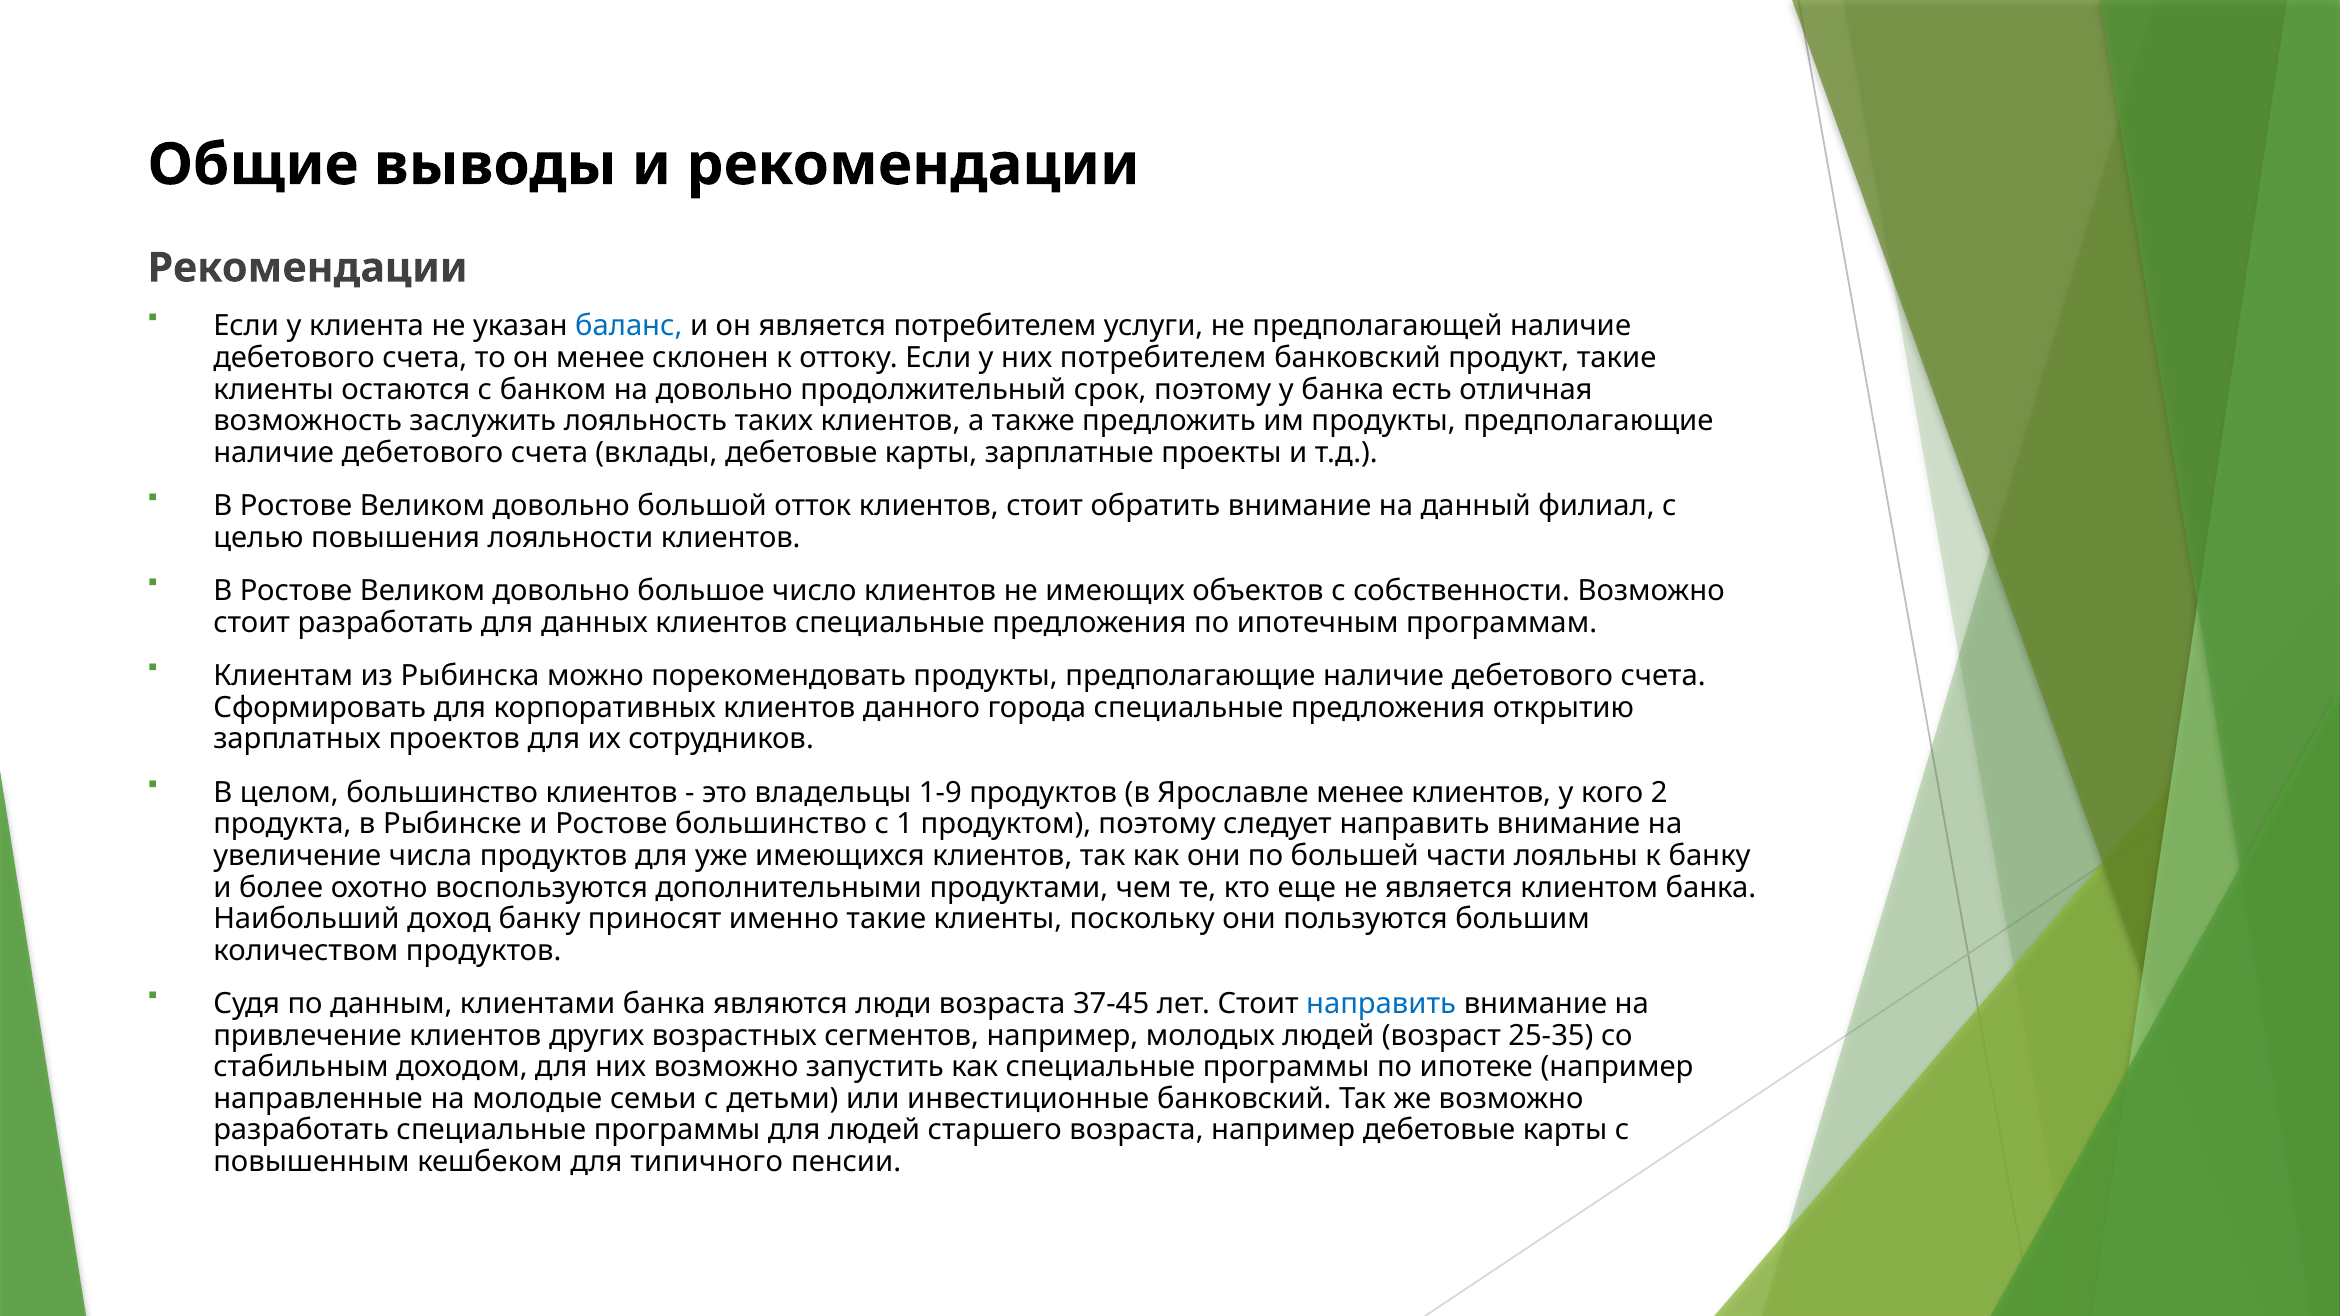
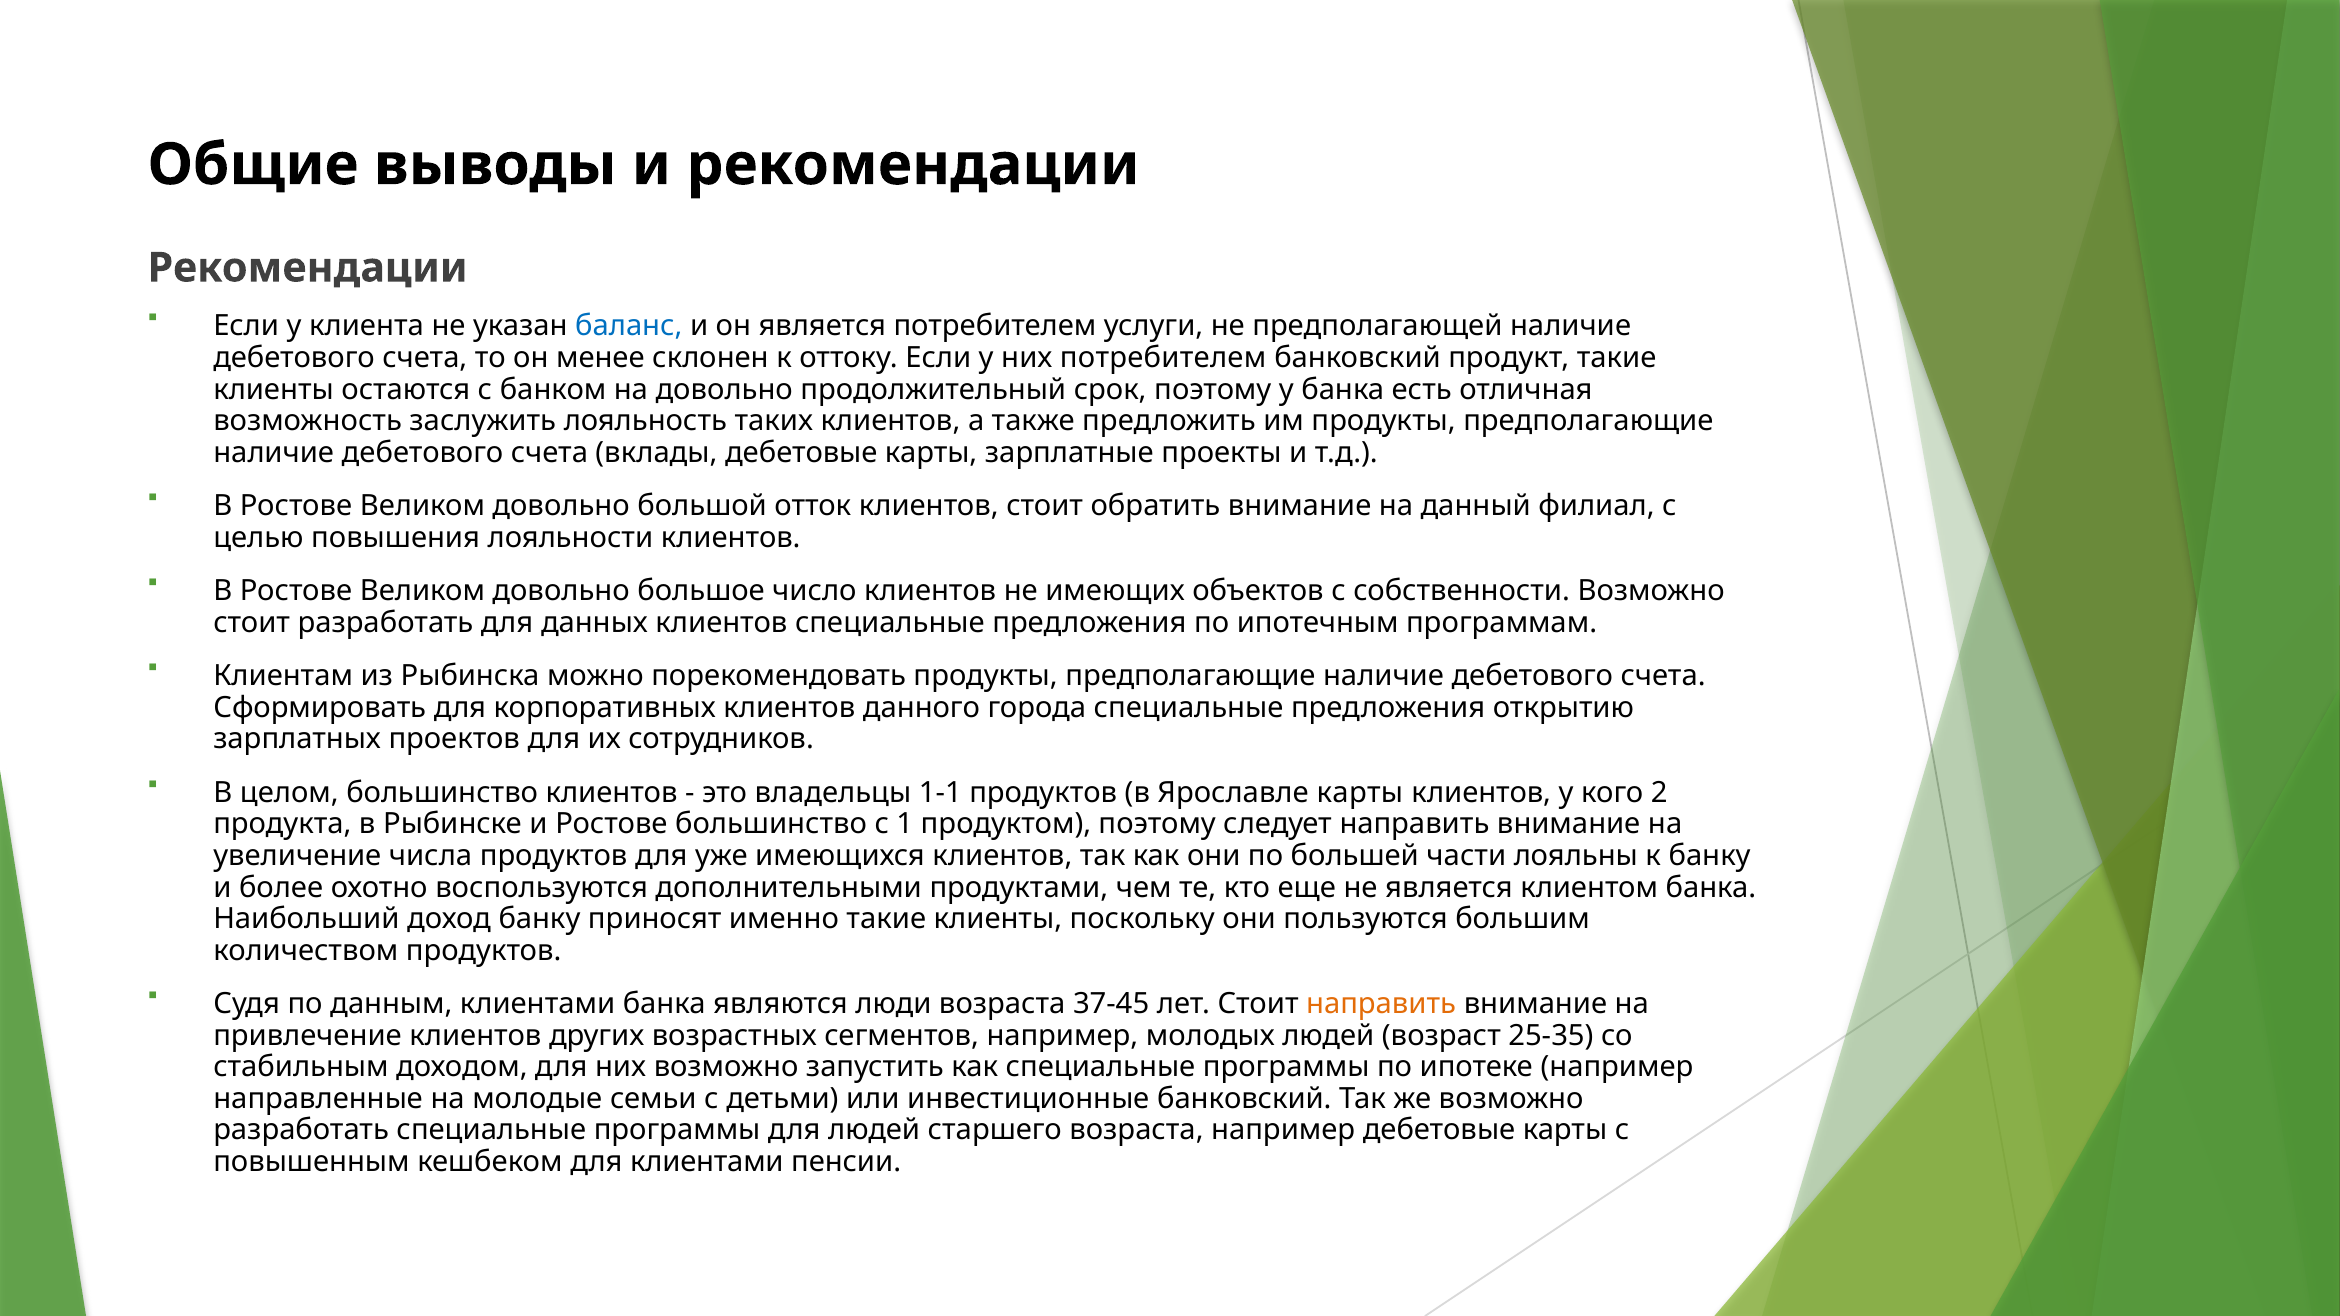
1-9: 1-9 -> 1-1
Ярославле менее: менее -> карты
направить at (1381, 1004) colour: blue -> orange
для типичного: типичного -> клиентами
